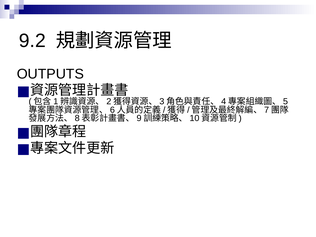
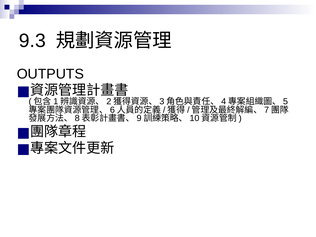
9.2: 9.2 -> 9.3
